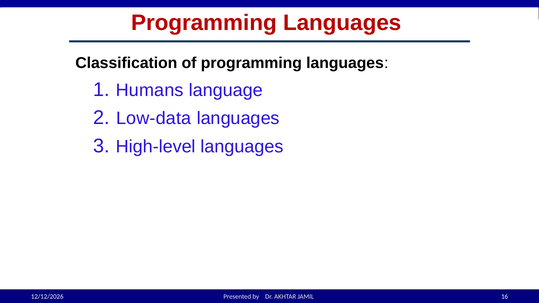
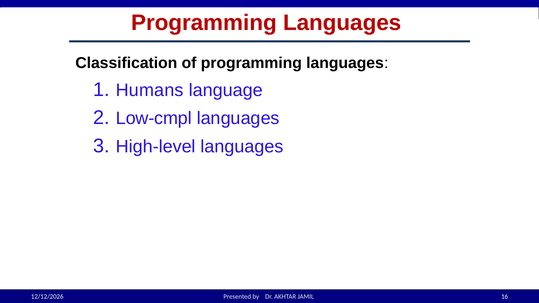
Low-data: Low-data -> Low-cmpl
